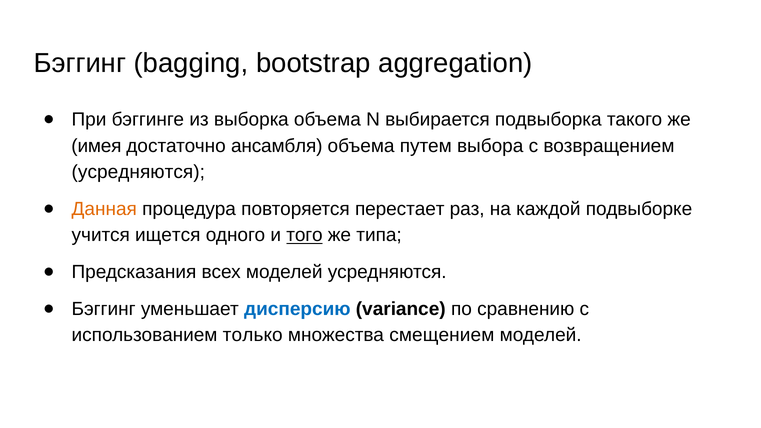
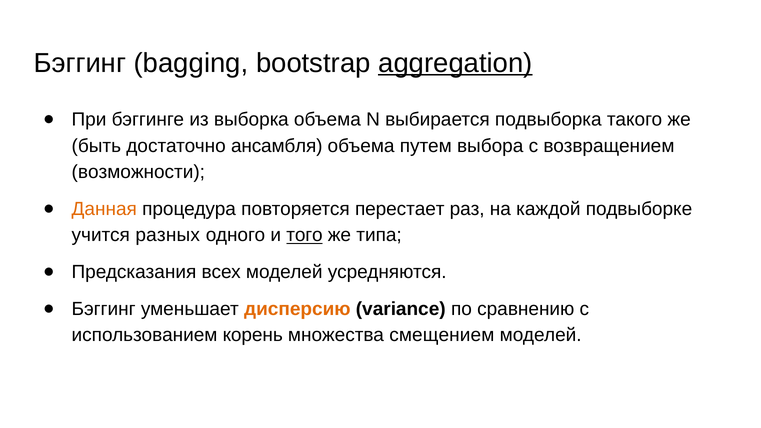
aggregation underline: none -> present
имея: имея -> быть
усредняются at (138, 172): усредняются -> возможности
ищется: ищется -> разных
дисперсию colour: blue -> orange
только: только -> корень
